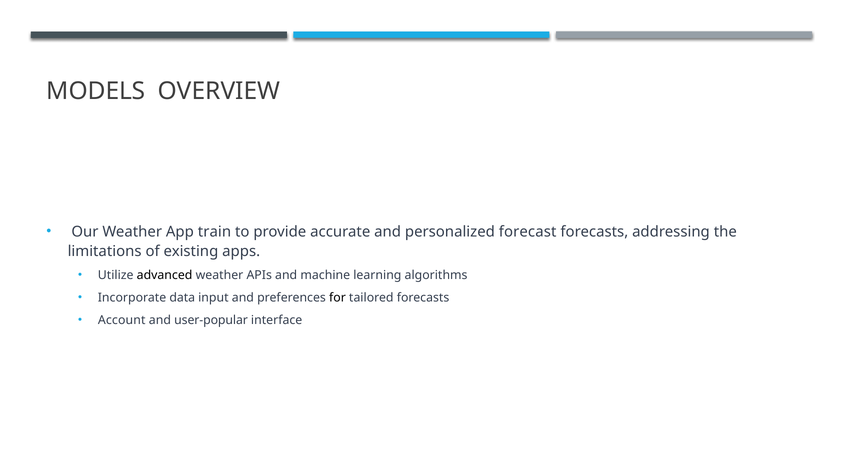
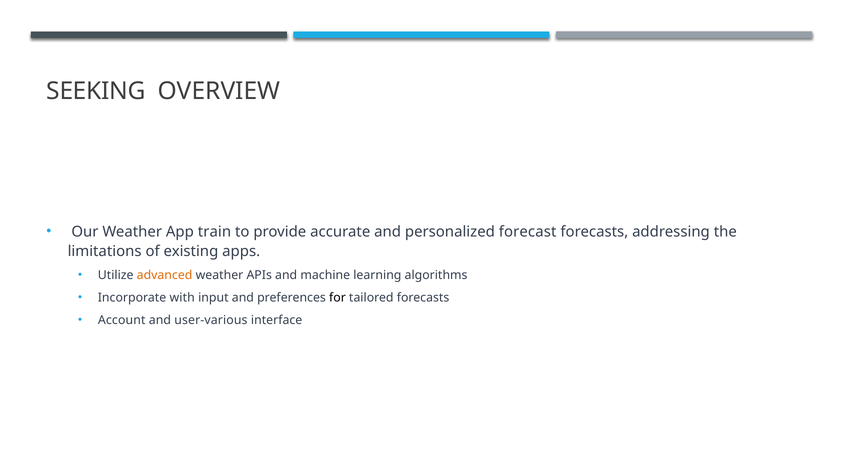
MODELS: MODELS -> SEEKING
advanced colour: black -> orange
data: data -> with
user-popular: user-popular -> user-various
